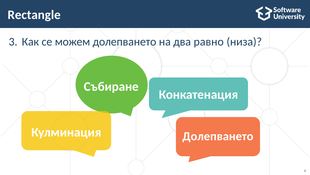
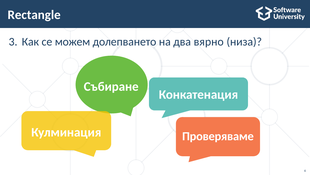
равно: равно -> вярно
Кулминация Долепването: Долепването -> Проверяваме
